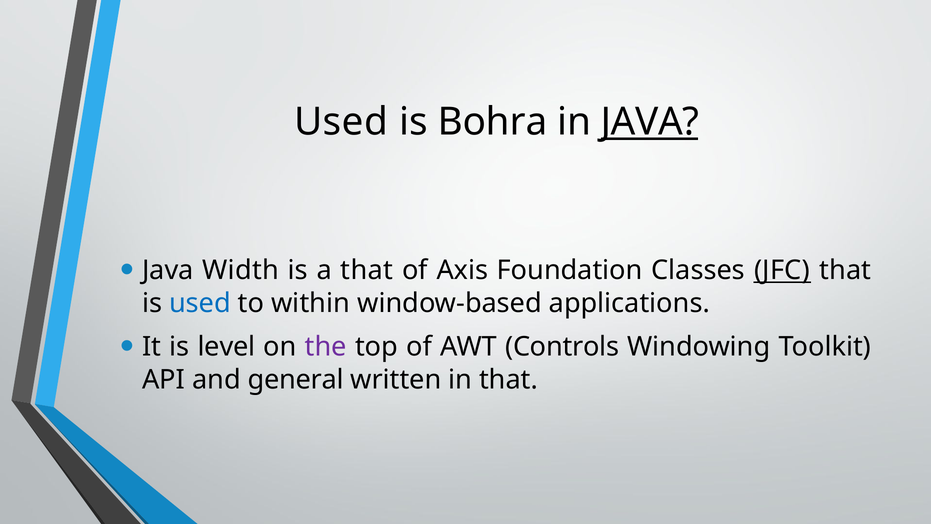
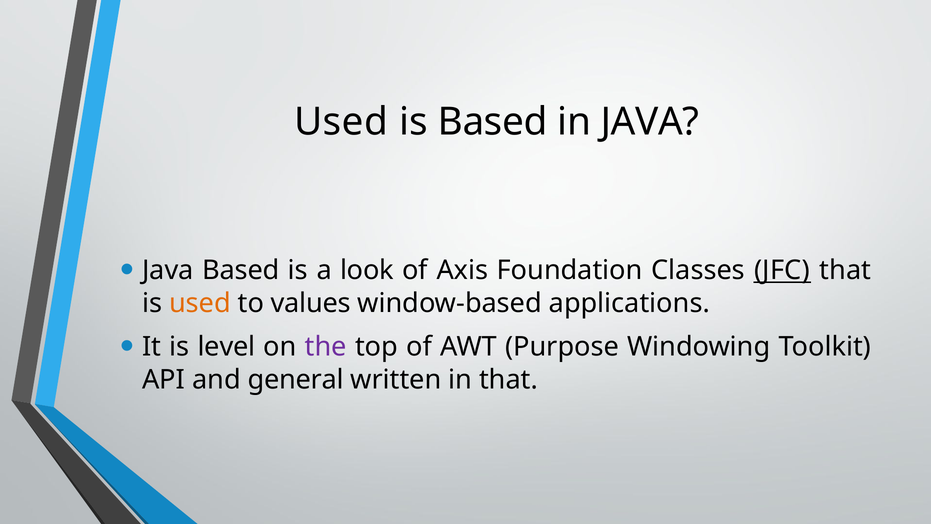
is Bohra: Bohra -> Based
JAVA at (650, 122) underline: present -> none
Java Width: Width -> Based
a that: that -> look
used at (200, 303) colour: blue -> orange
within: within -> values
Controls: Controls -> Purpose
